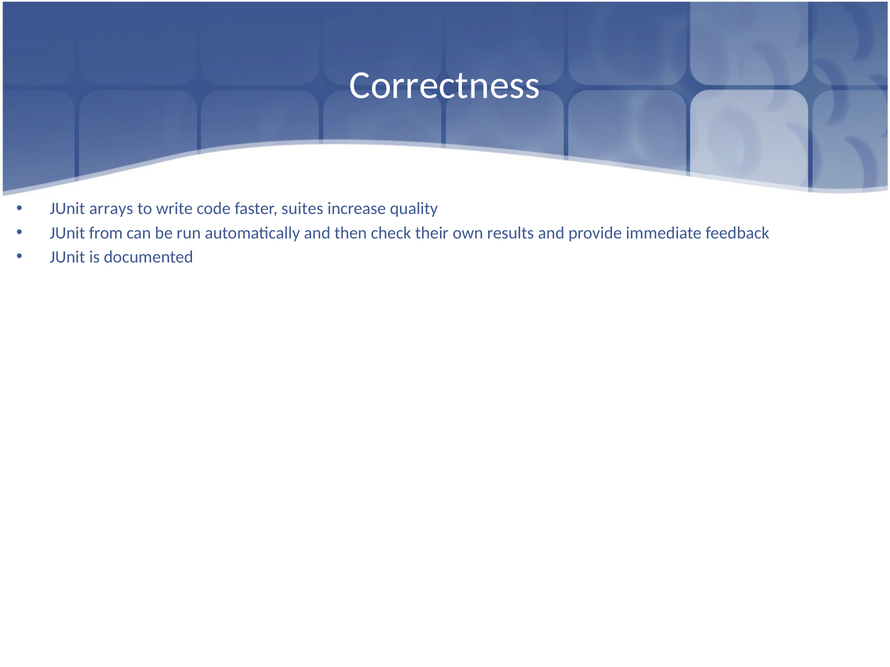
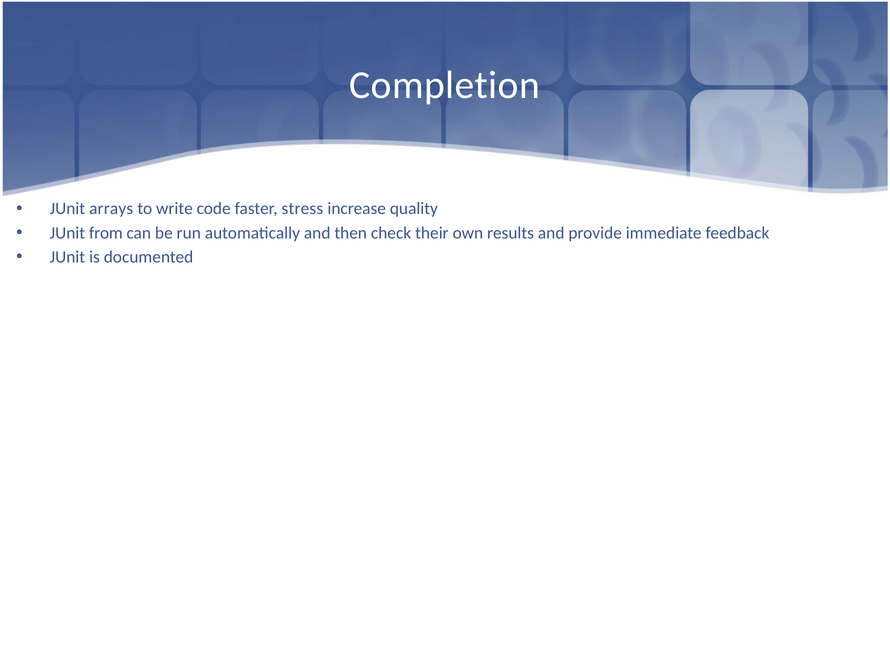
Correctness: Correctness -> Completion
suites: suites -> stress
